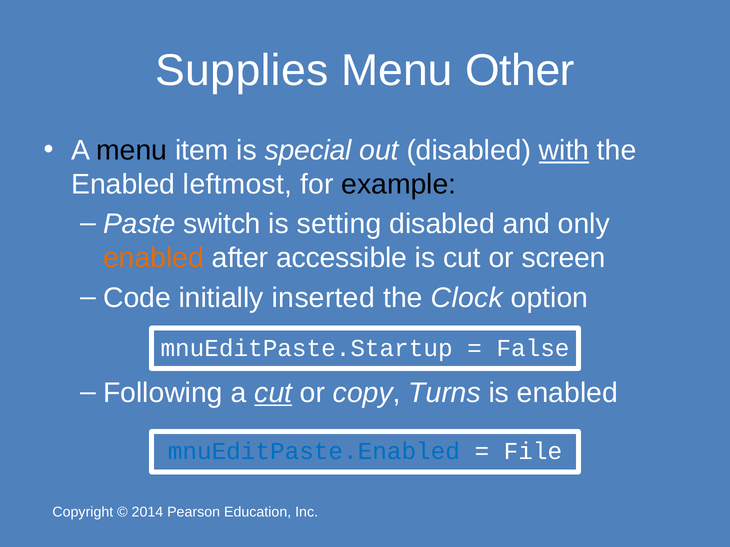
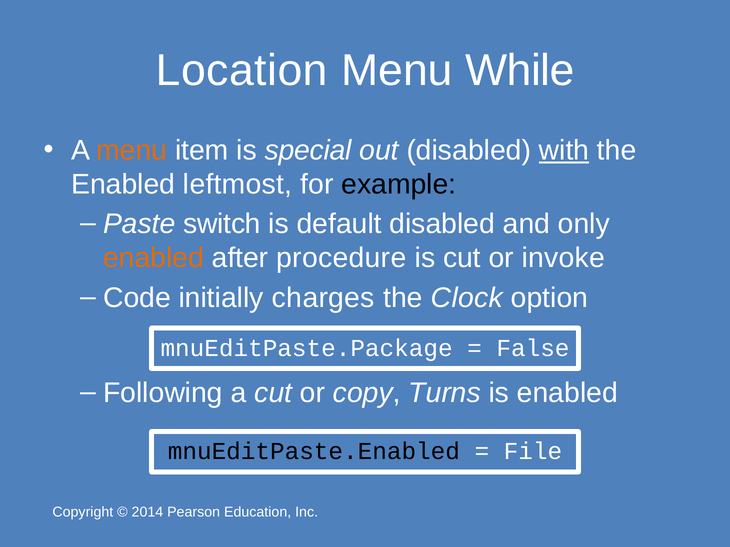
Supplies: Supplies -> Location
Other: Other -> While
menu at (132, 150) colour: black -> orange
setting: setting -> default
accessible: accessible -> procedure
screen: screen -> invoke
inserted: inserted -> charges
mnuEditPaste.Startup: mnuEditPaste.Startup -> mnuEditPaste.Package
cut at (273, 393) underline: present -> none
mnuEditPaste.Enabled colour: blue -> black
